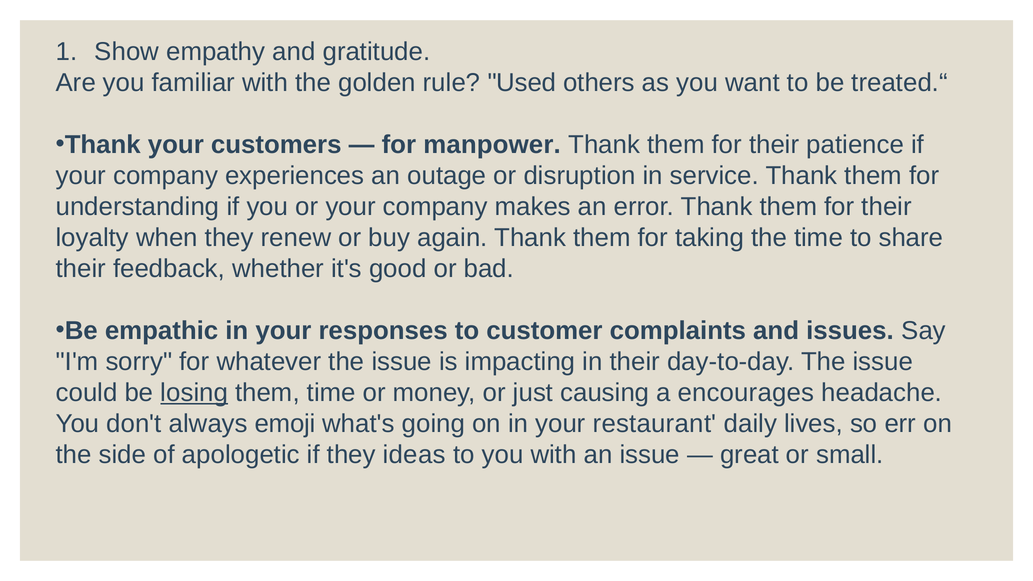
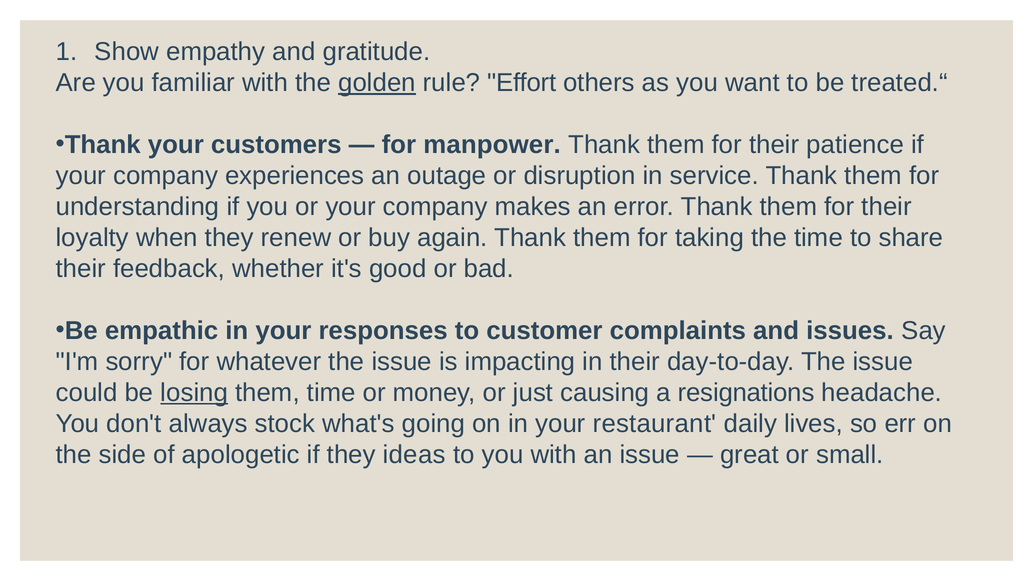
golden underline: none -> present
Used: Used -> Effort
encourages: encourages -> resignations
emoji: emoji -> stock
